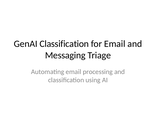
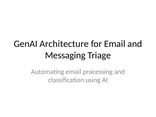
GenAI Classification: Classification -> Architecture
